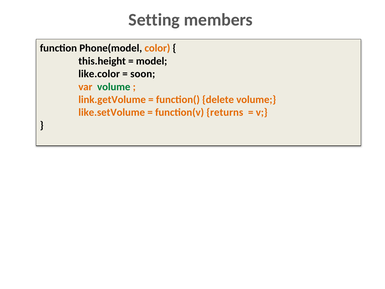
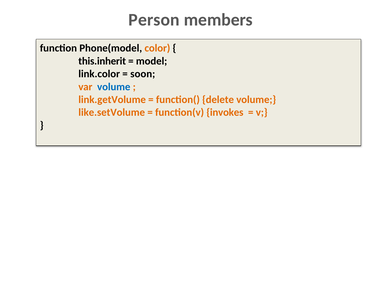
Setting: Setting -> Person
this.height: this.height -> this.inherit
like.color: like.color -> link.color
volume at (114, 87) colour: green -> blue
returns: returns -> invokes
